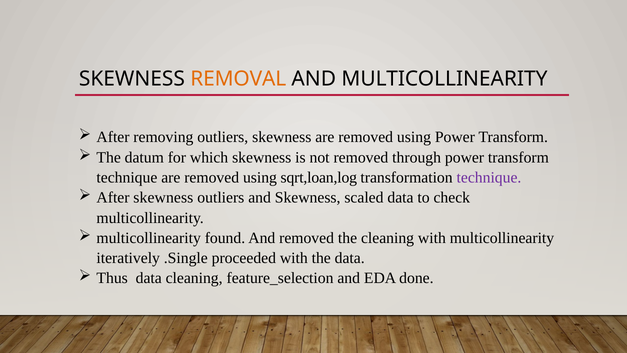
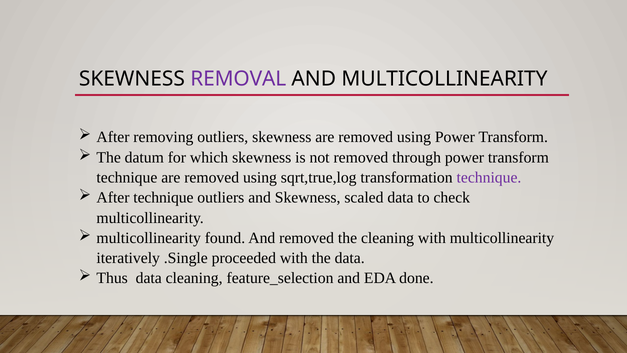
REMOVAL colour: orange -> purple
sqrt,loan,log: sqrt,loan,log -> sqrt,true,log
After skewness: skewness -> technique
